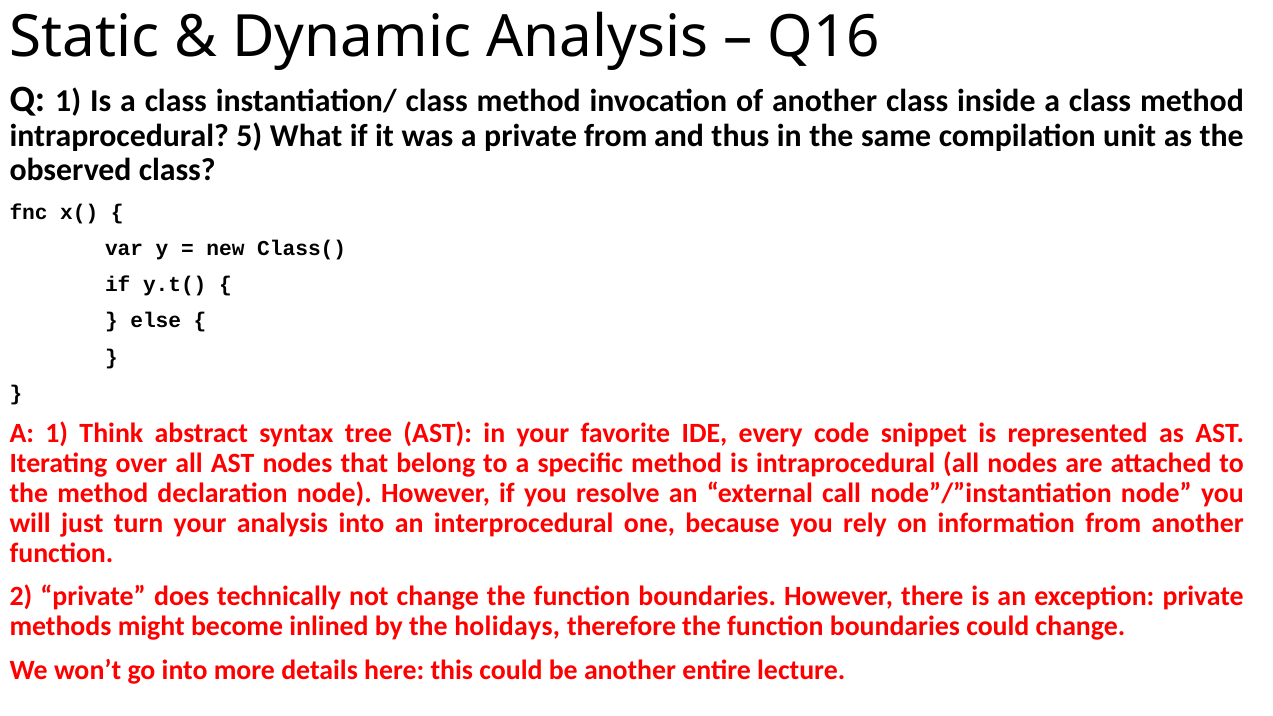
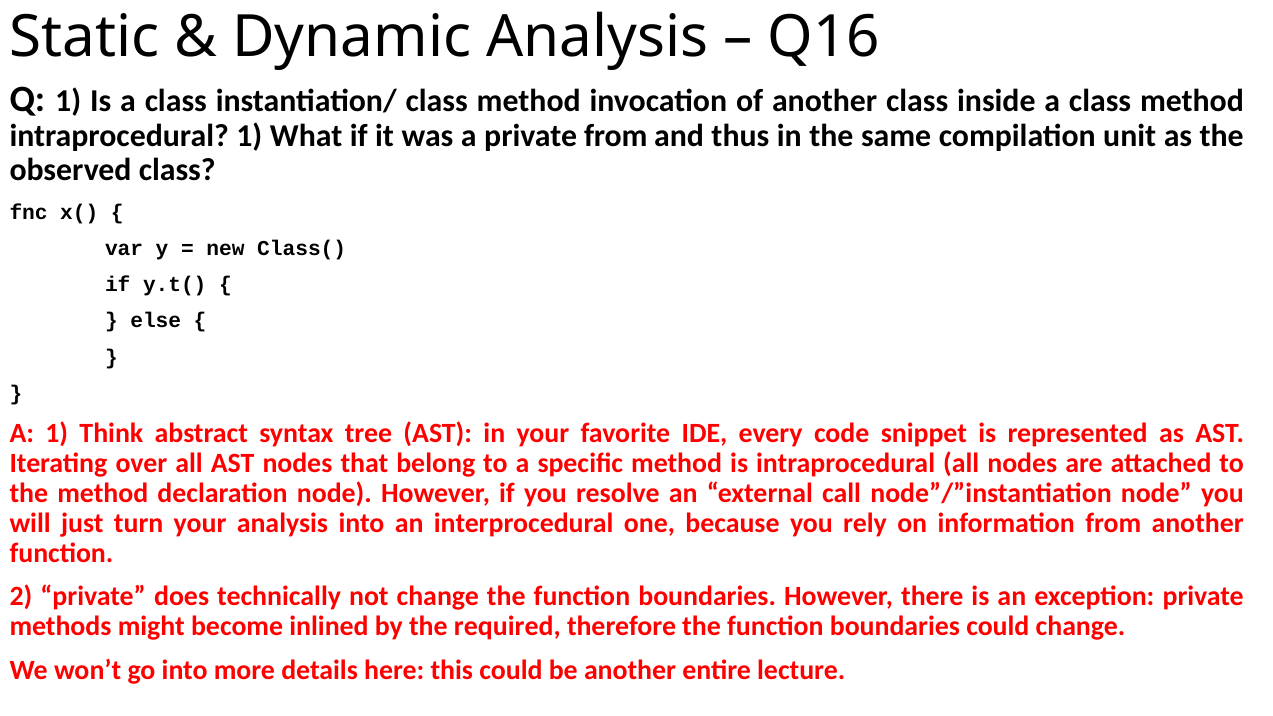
intraprocedural 5: 5 -> 1
holidays: holidays -> required
